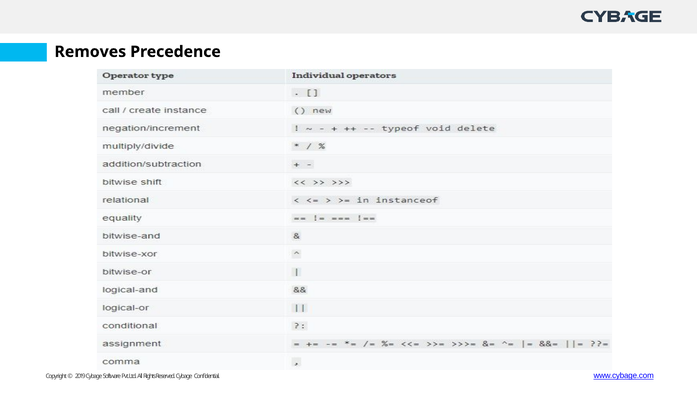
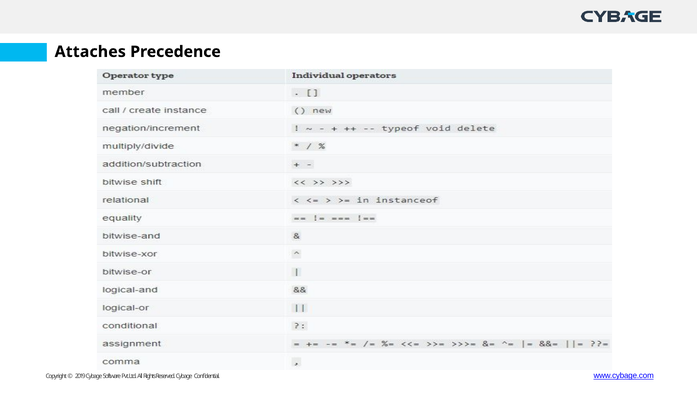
Removes: Removes -> Attaches
